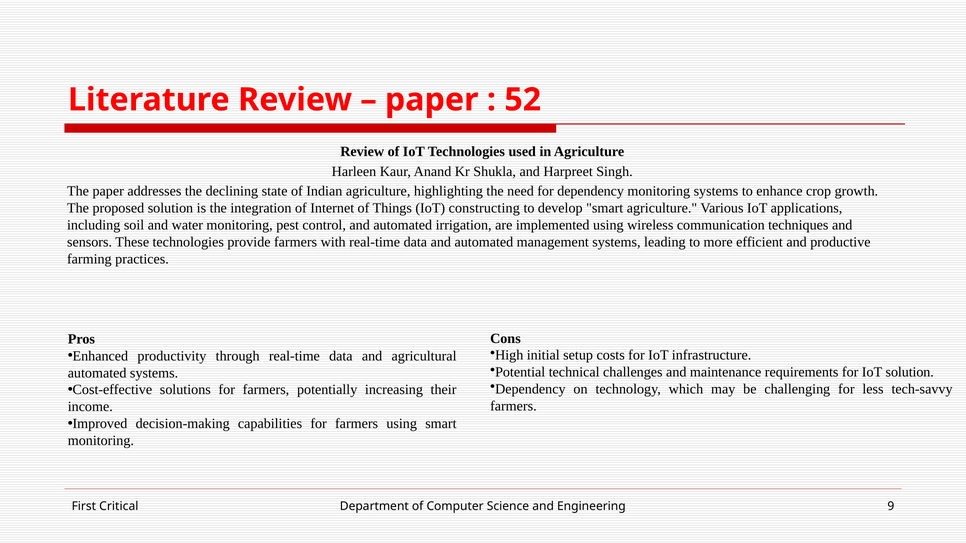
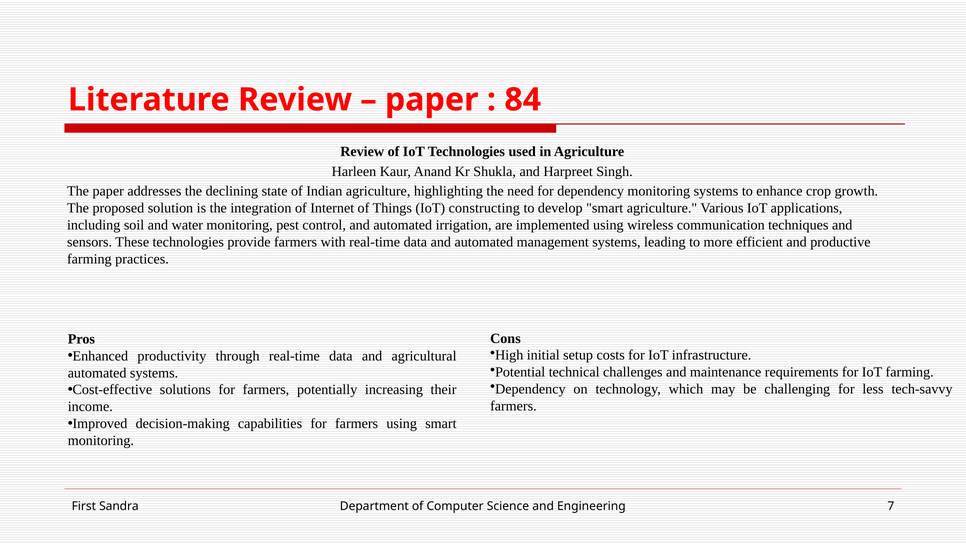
52: 52 -> 84
IoT solution: solution -> farming
Critical: Critical -> Sandra
9: 9 -> 7
